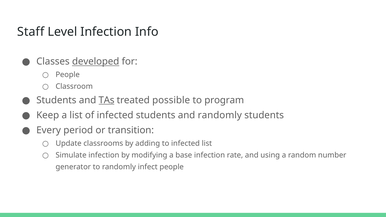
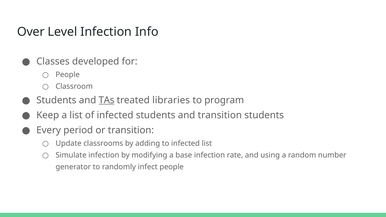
Staff: Staff -> Over
developed underline: present -> none
possible: possible -> libraries
and randomly: randomly -> transition
